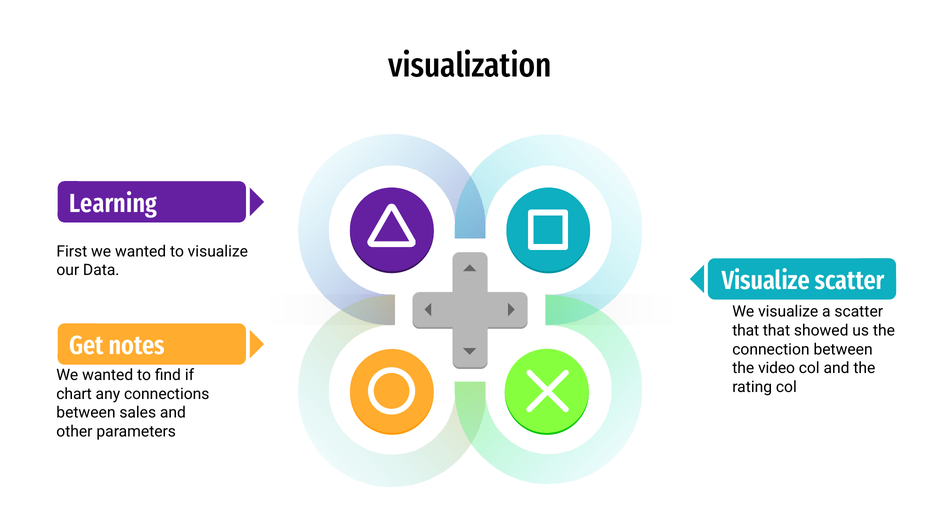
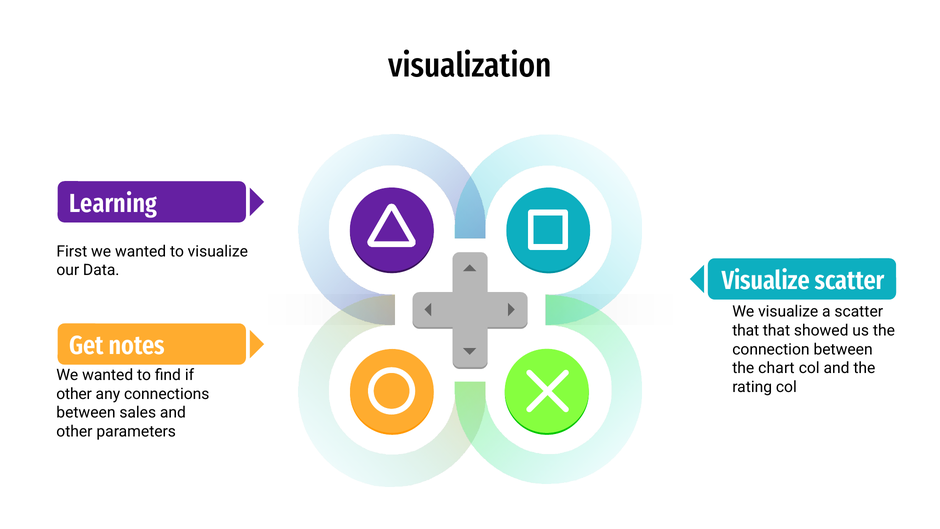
video: video -> chart
chart at (74, 394): chart -> other
